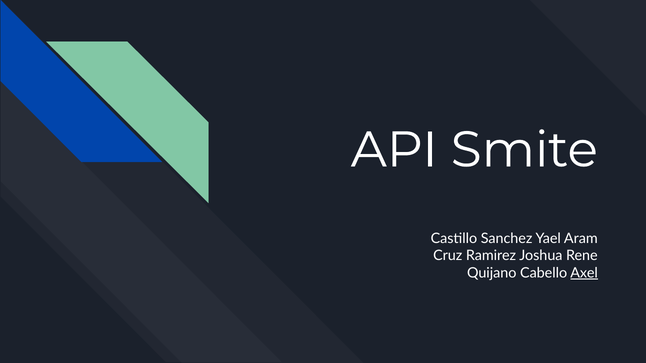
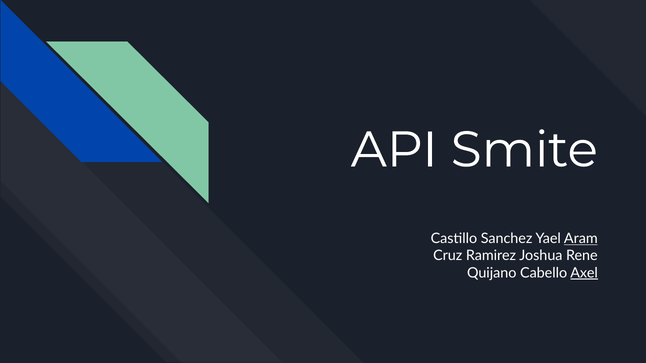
Aram underline: none -> present
